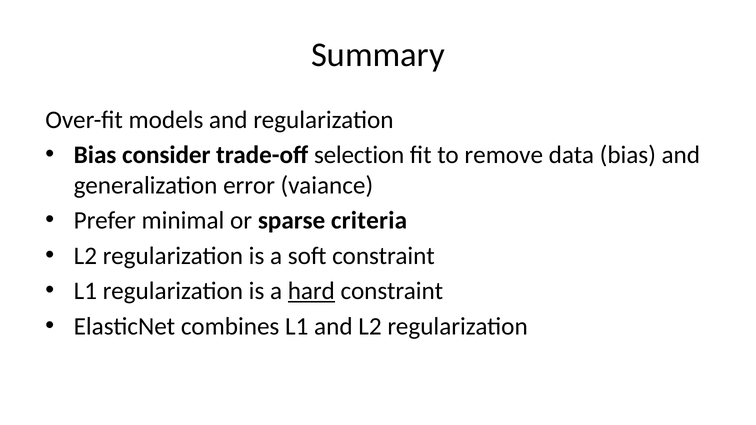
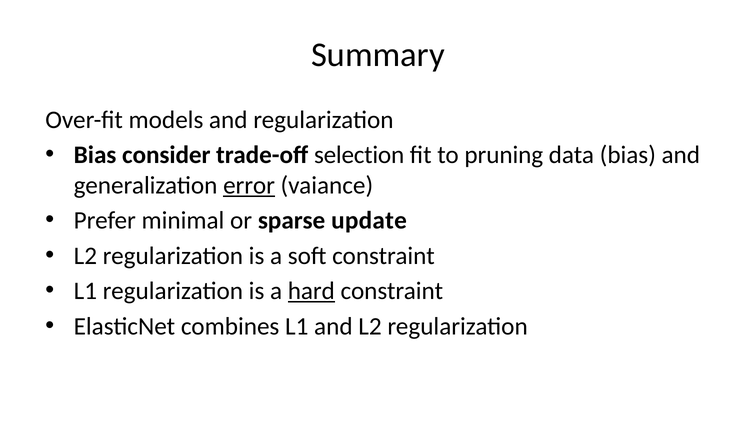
remove: remove -> pruning
error underline: none -> present
criteria: criteria -> update
